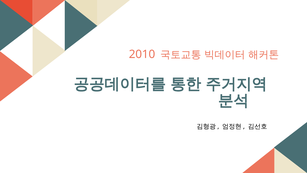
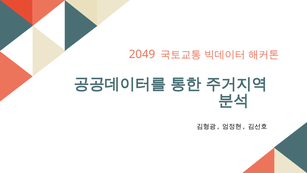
2010: 2010 -> 2049
